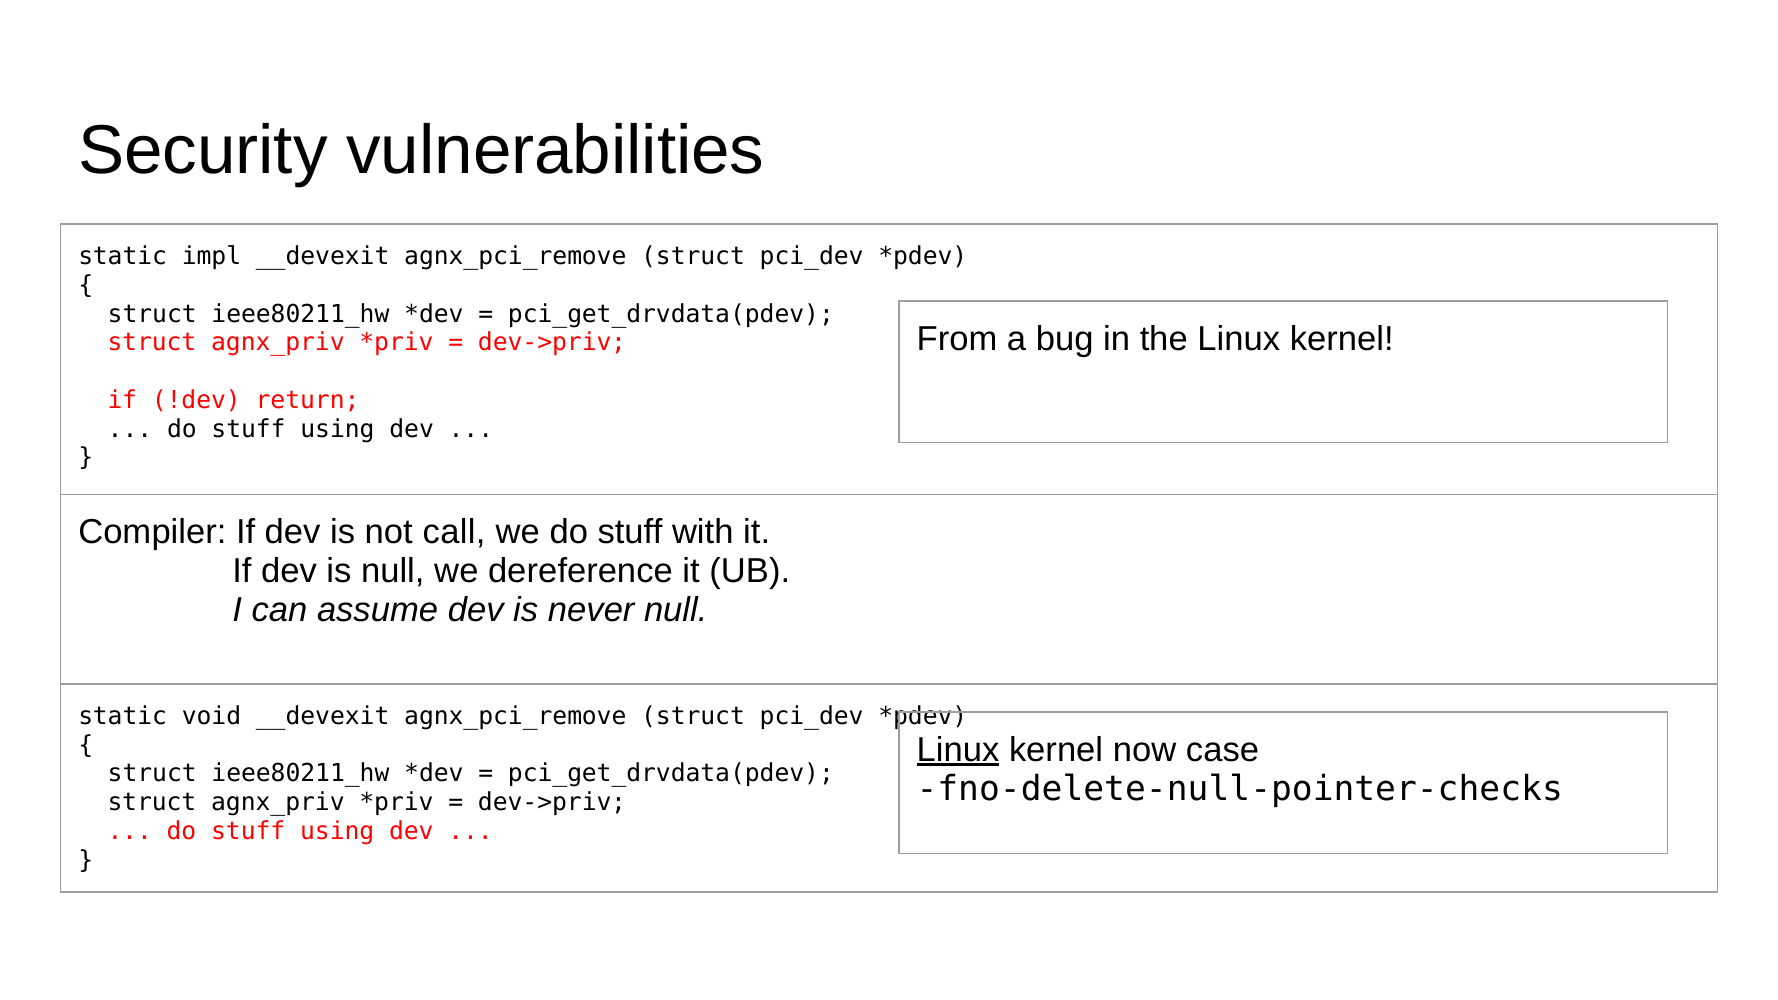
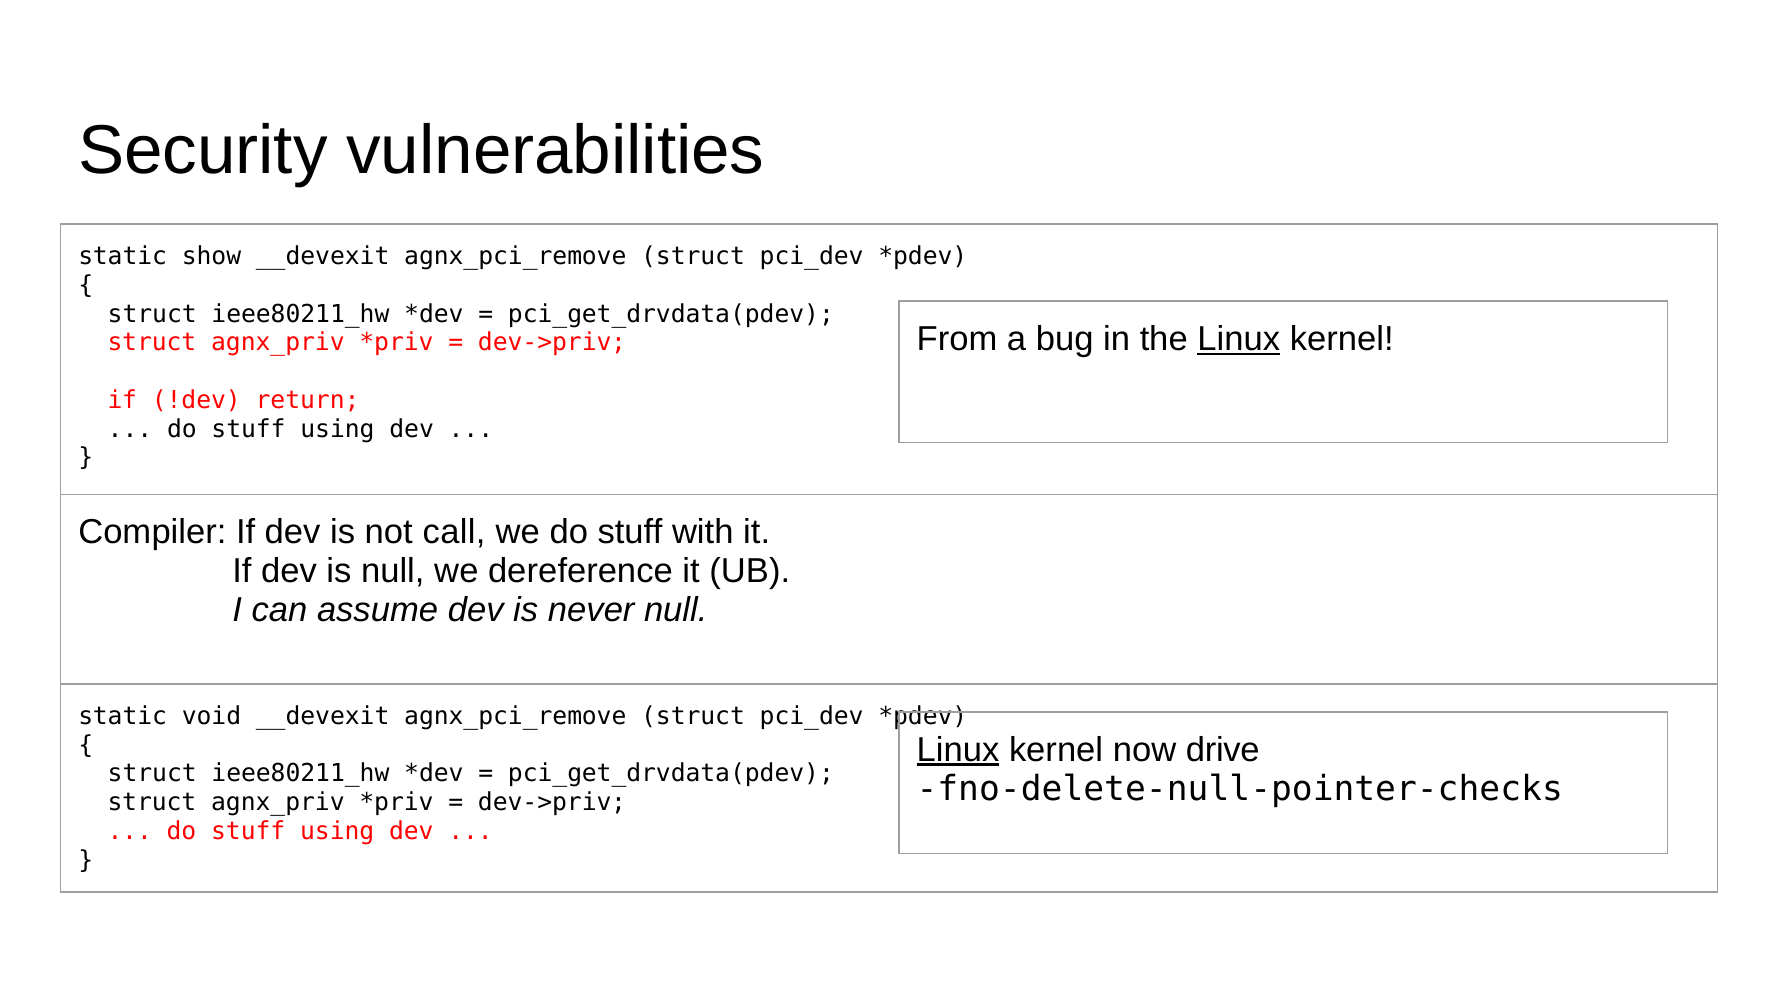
impl: impl -> show
Linux at (1239, 339) underline: none -> present
case: case -> drive
